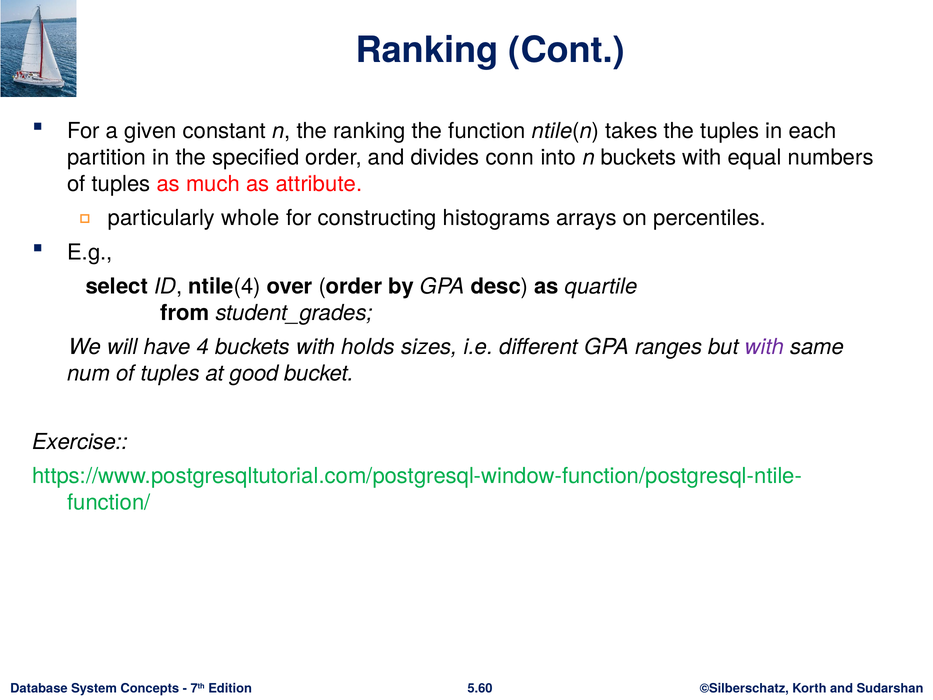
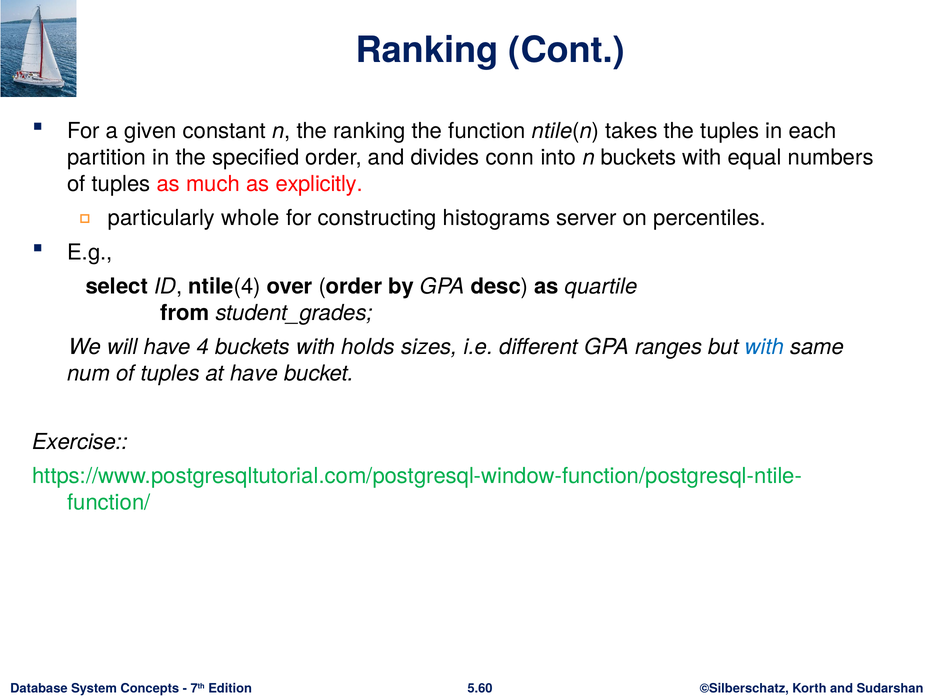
attribute: attribute -> explicitly
arrays: arrays -> server
with at (764, 347) colour: purple -> blue
at good: good -> have
